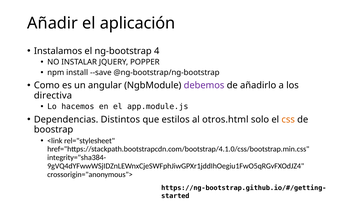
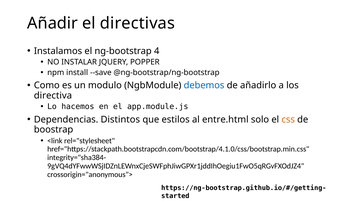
aplicación: aplicación -> directivas
angular: angular -> modulo
debemos colour: purple -> blue
otros.html: otros.html -> entre.html
